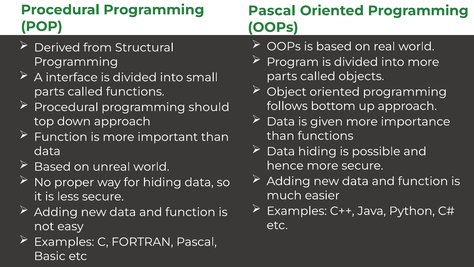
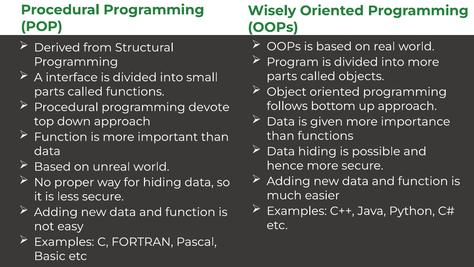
Pascal at (272, 11): Pascal -> Wisely
should: should -> devote
